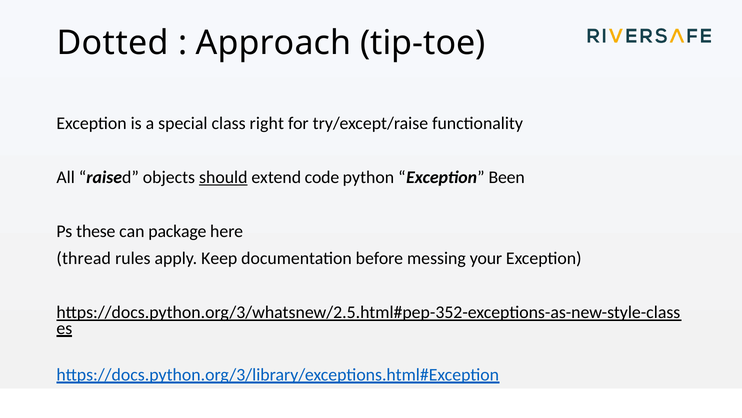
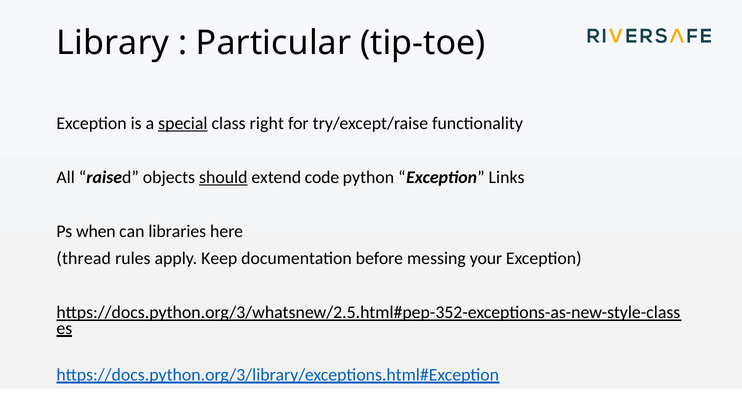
Dotted: Dotted -> Library
Approach: Approach -> Particular
special underline: none -> present
Been: Been -> Links
these: these -> when
package: package -> libraries
